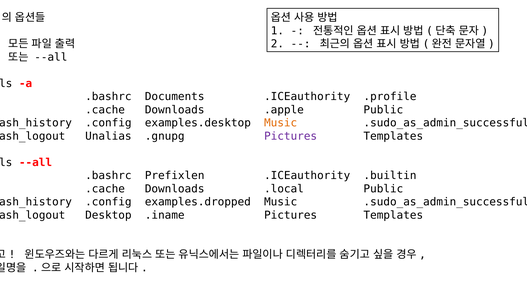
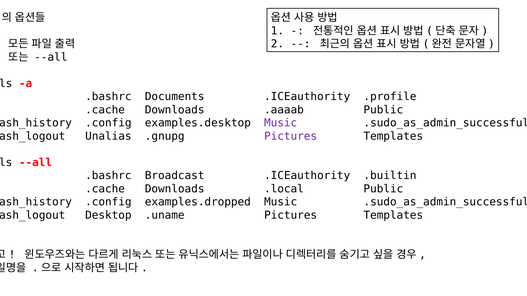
.apple: .apple -> .aaaab
Music at (281, 123) colour: orange -> purple
Prefixlen: Prefixlen -> Broadcast
.iname: .iname -> .uname
